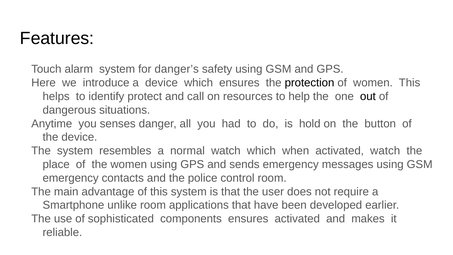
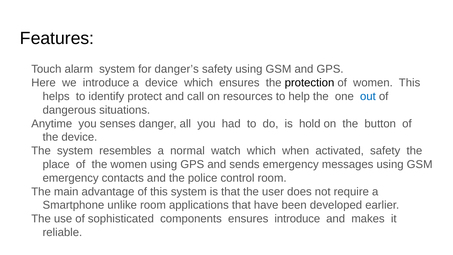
out colour: black -> blue
activated watch: watch -> safety
ensures activated: activated -> introduce
